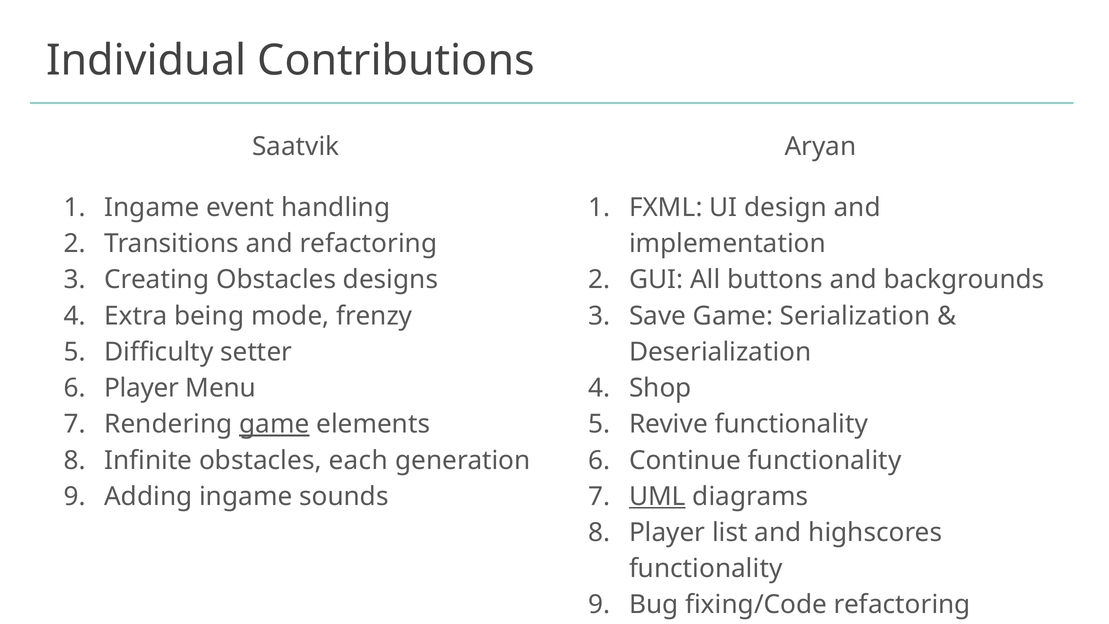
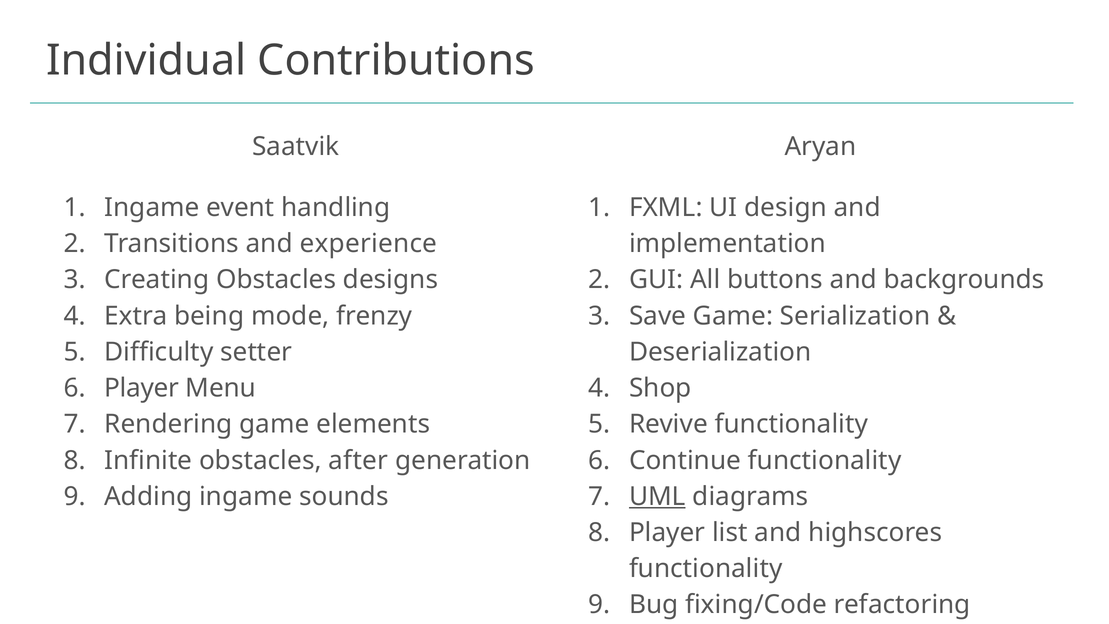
and refactoring: refactoring -> experience
game at (274, 424) underline: present -> none
each: each -> after
